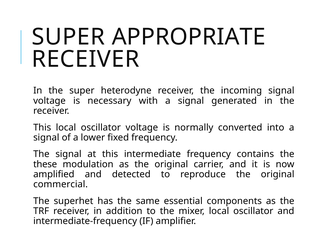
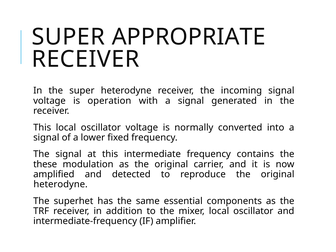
necessary: necessary -> operation
commercial at (61, 184): commercial -> heterodyne
